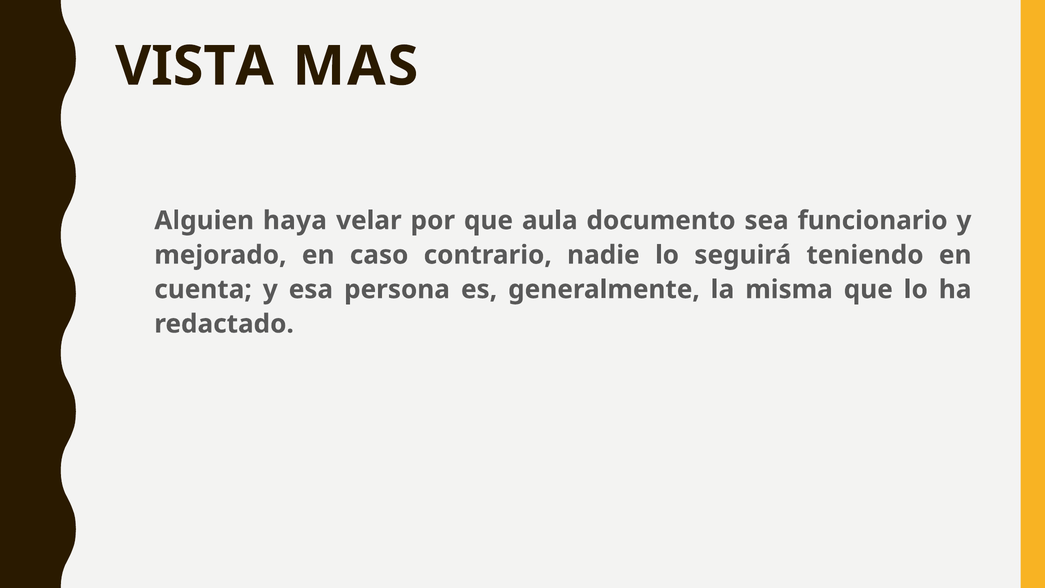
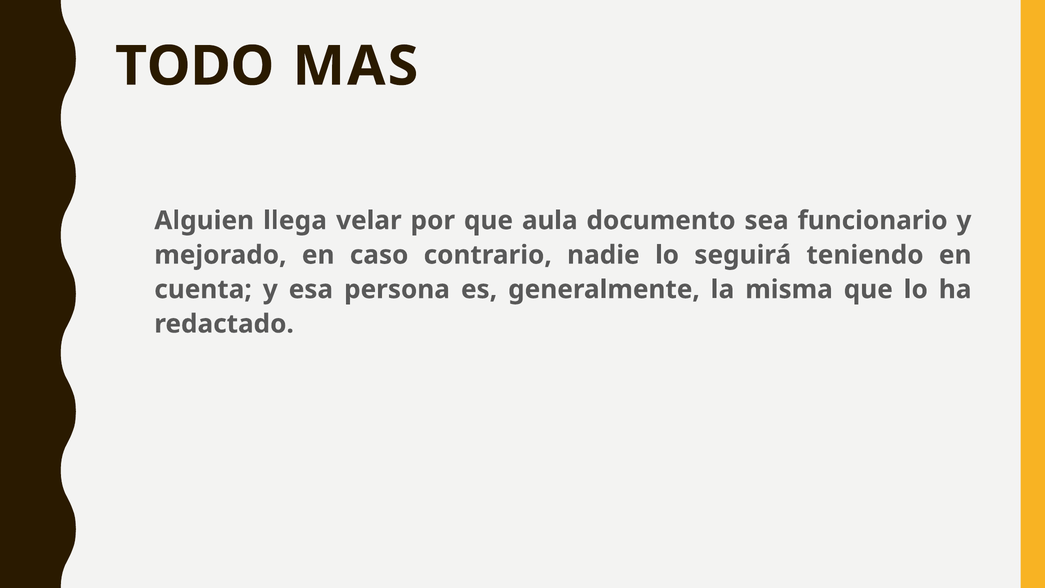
VISTA: VISTA -> TODO
haya: haya -> llega
